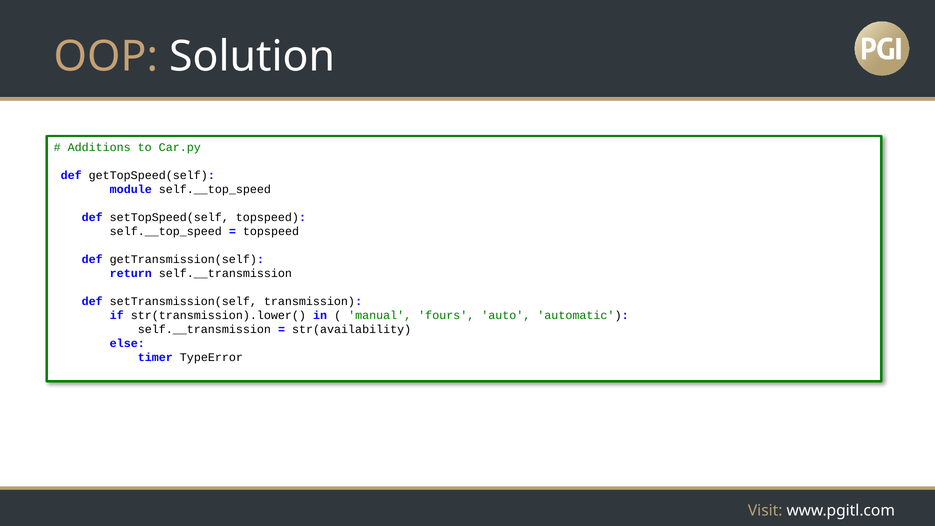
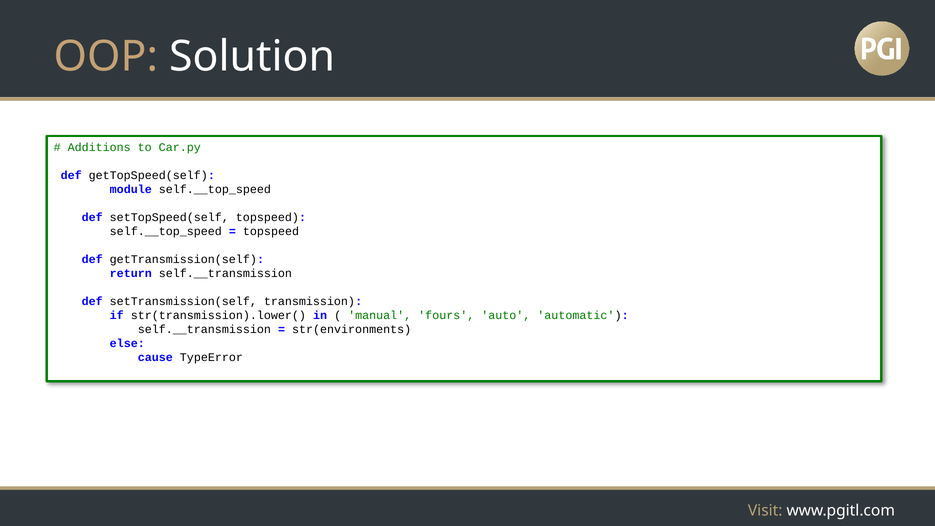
str(availability: str(availability -> str(environments
timer: timer -> cause
